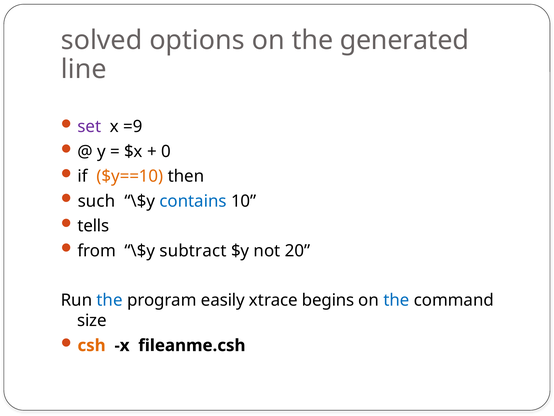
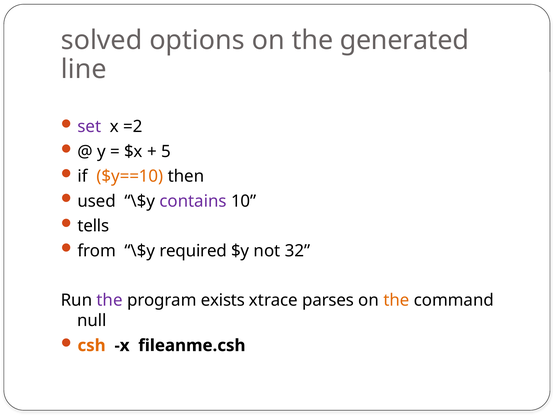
=9: =9 -> =2
0: 0 -> 5
such: such -> used
contains colour: blue -> purple
subtract: subtract -> required
20: 20 -> 32
the at (110, 300) colour: blue -> purple
easily: easily -> exists
begins: begins -> parses
the at (396, 300) colour: blue -> orange
size: size -> null
